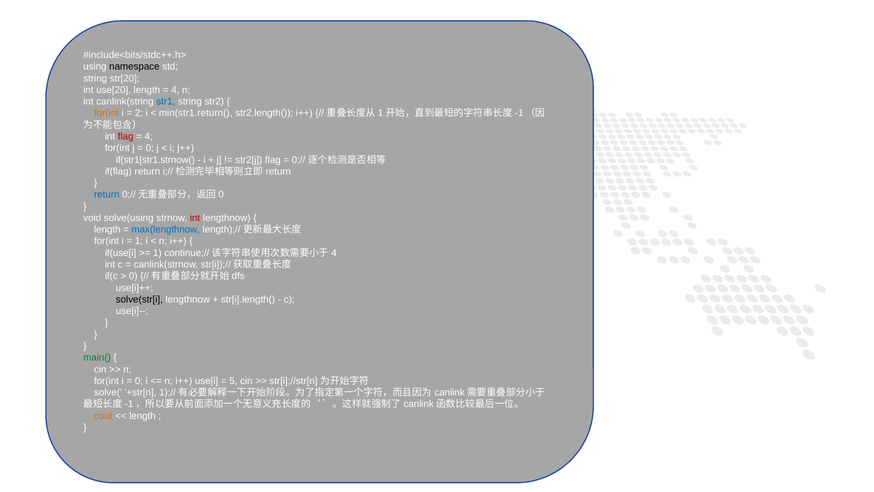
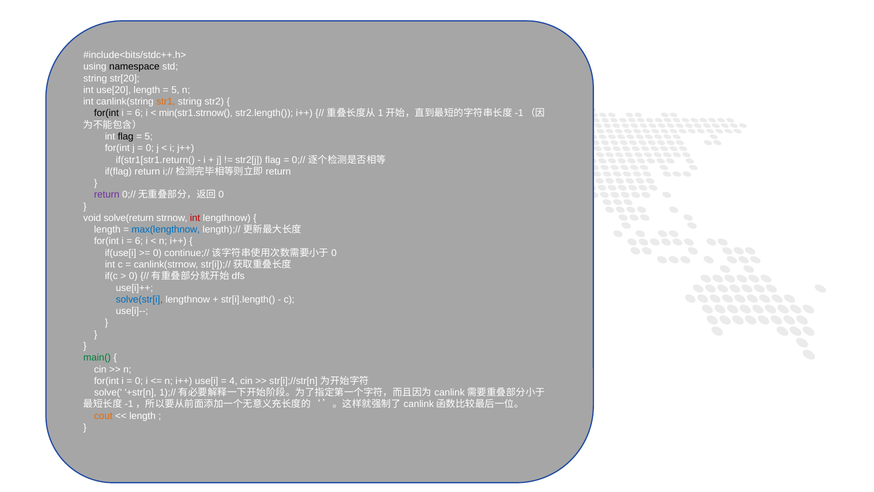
4 at (175, 90): 4 -> 5
str1 colour: blue -> orange
for(int at (107, 113) colour: orange -> black
2 at (139, 113): 2 -> 6
min(str1.return(: min(str1.return( -> min(str1.strnow(
flag at (126, 136) colour: red -> black
4 at (149, 136): 4 -> 5
if(str1[str1.strnow(: if(str1[str1.strnow( -> if(str1[str1.return(
return at (107, 195) colour: blue -> purple
solve(using: solve(using -> solve(return
1 at (139, 241): 1 -> 6
1 at (157, 253): 1 -> 0
4 at (334, 253): 4 -> 0
solve(str[i colour: black -> blue
5: 5 -> 4
